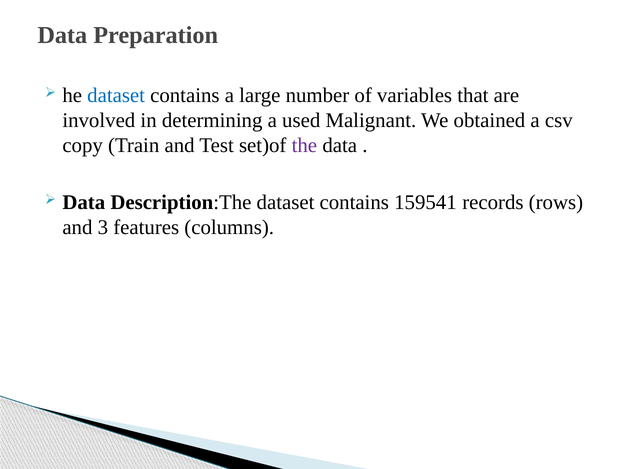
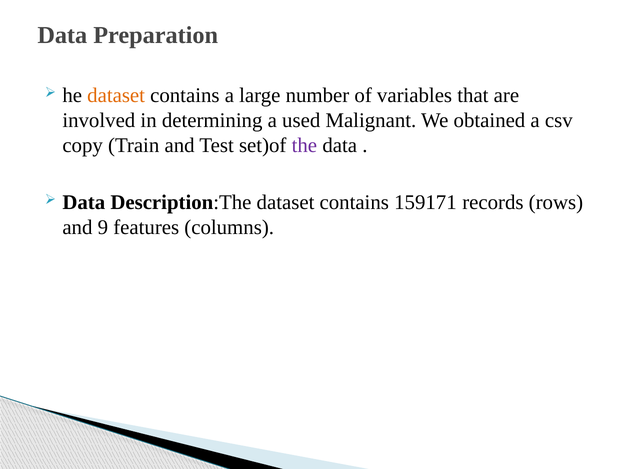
dataset at (116, 95) colour: blue -> orange
159541: 159541 -> 159171
3: 3 -> 9
